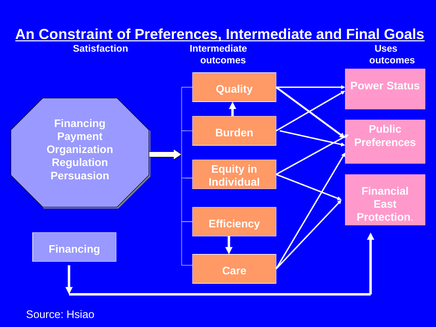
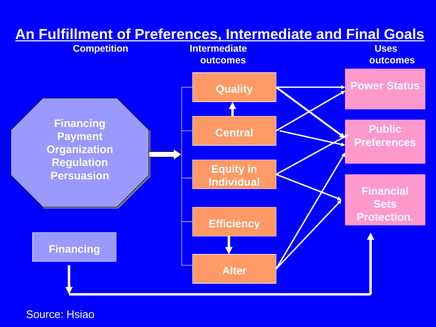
Constraint: Constraint -> Fulfillment
Satisfaction: Satisfaction -> Competition
Burden: Burden -> Central
East: East -> Sets
Care: Care -> Alter
